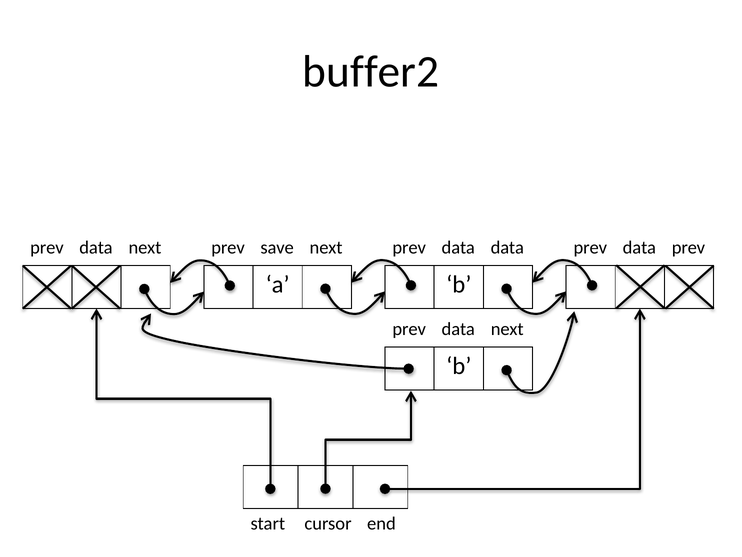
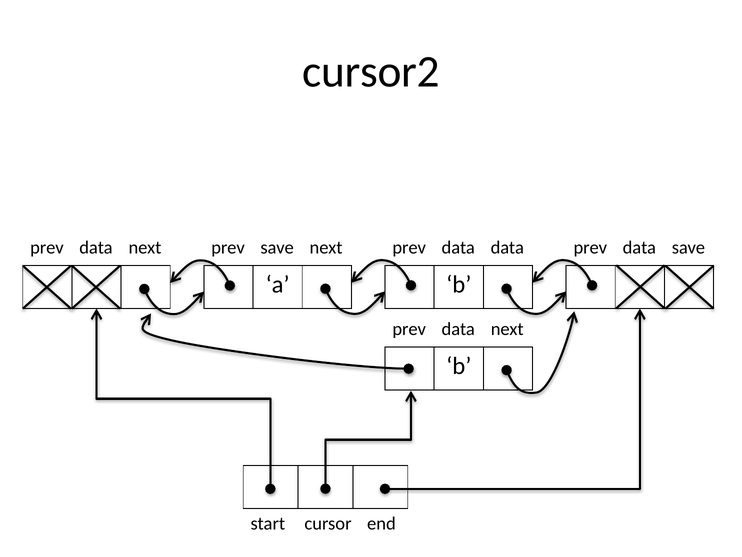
buffer2: buffer2 -> cursor2
prev data prev: prev -> save
